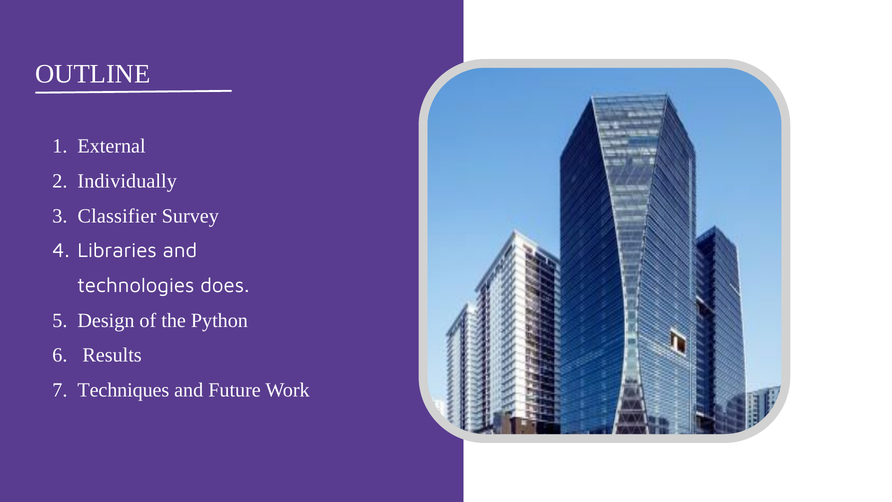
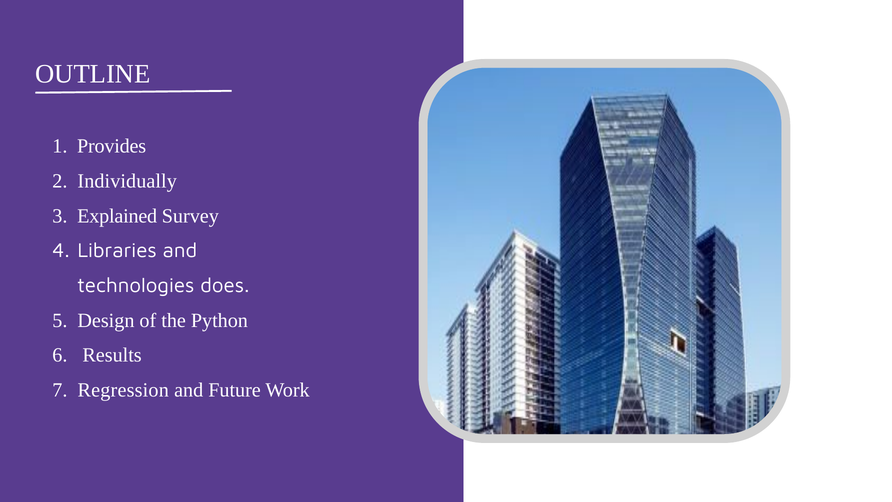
External: External -> Provides
Classifier: Classifier -> Explained
Techniques: Techniques -> Regression
